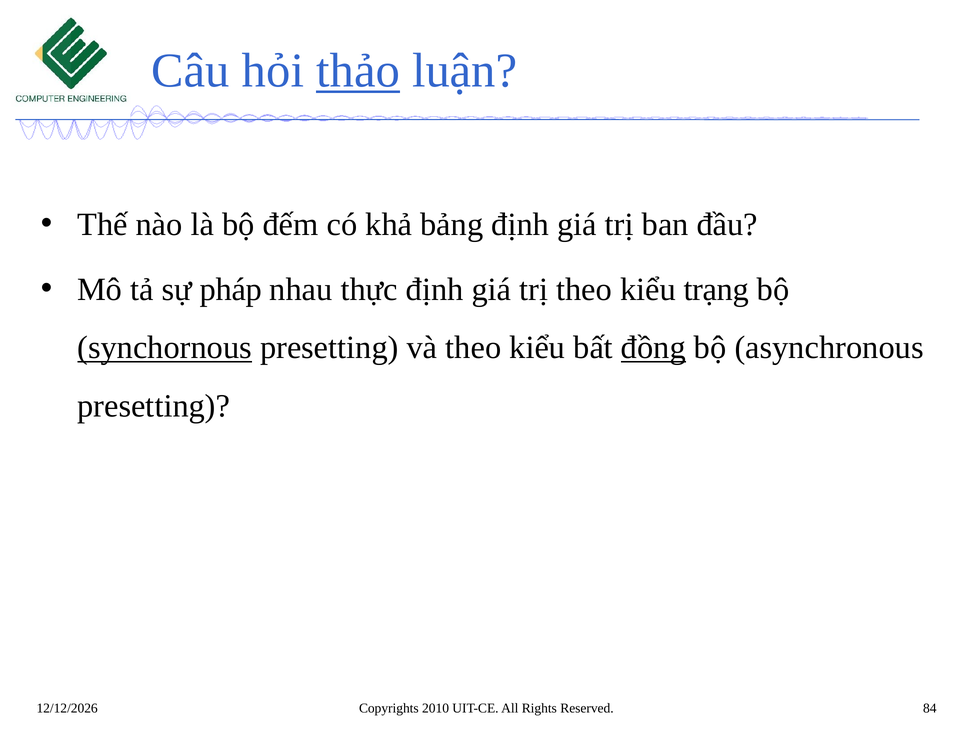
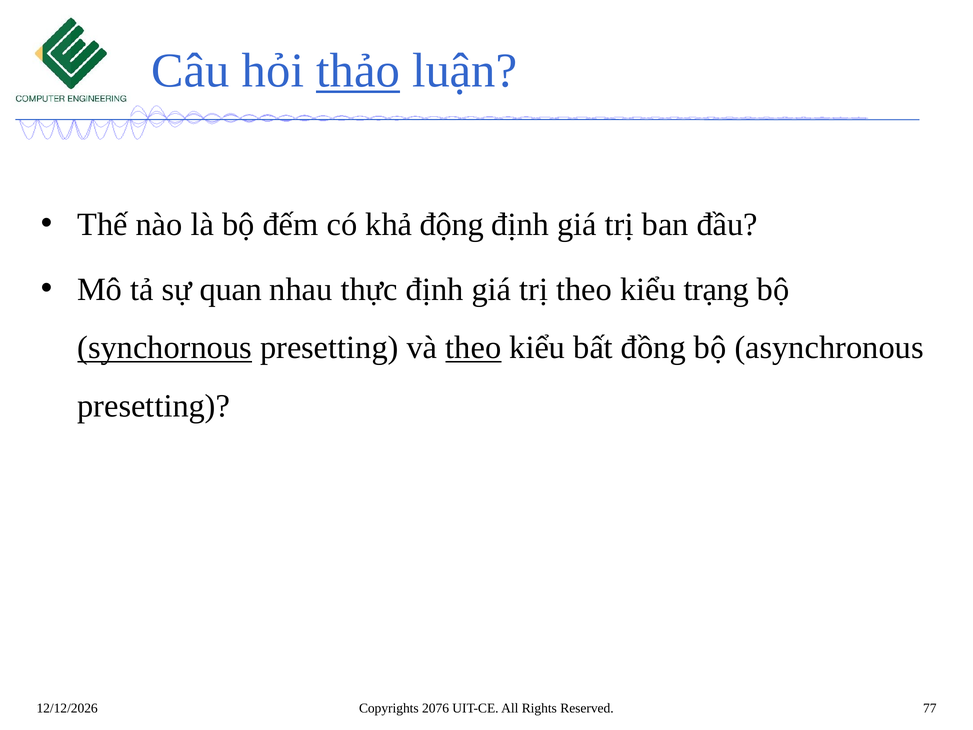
bảng: bảng -> động
pháp: pháp -> quan
theo at (473, 348) underline: none -> present
đồng underline: present -> none
2010: 2010 -> 2076
84: 84 -> 77
